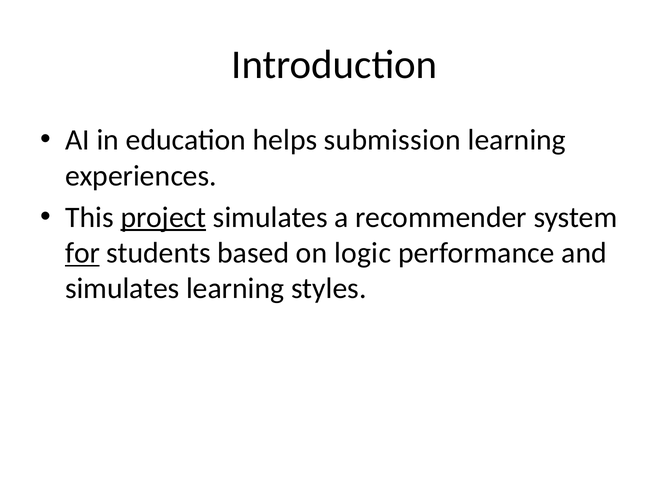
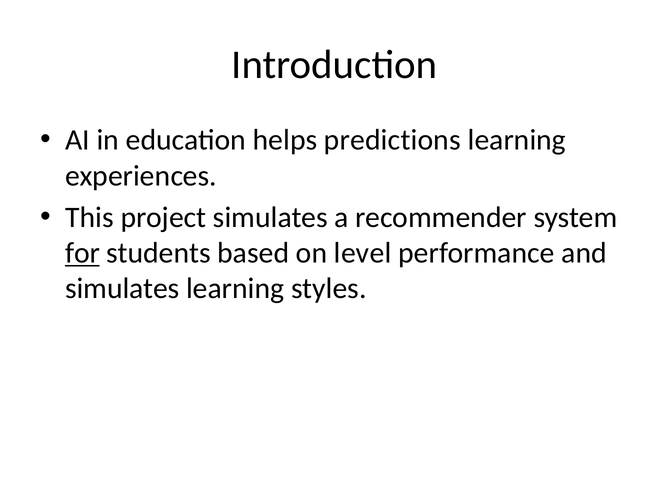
submission: submission -> predictions
project underline: present -> none
logic: logic -> level
